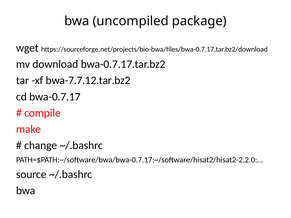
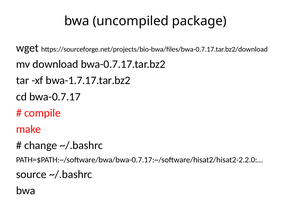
bwa-7.7.12.tar.bz2: bwa-7.7.12.tar.bz2 -> bwa-1.7.17.tar.bz2
